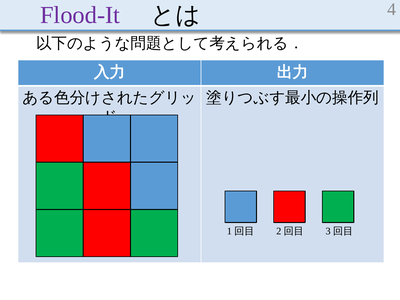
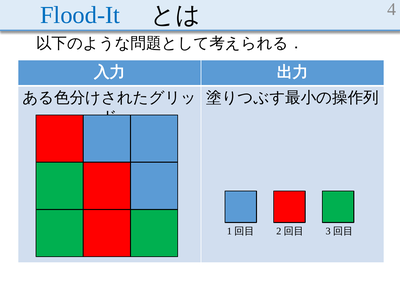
Flood-It colour: purple -> blue
